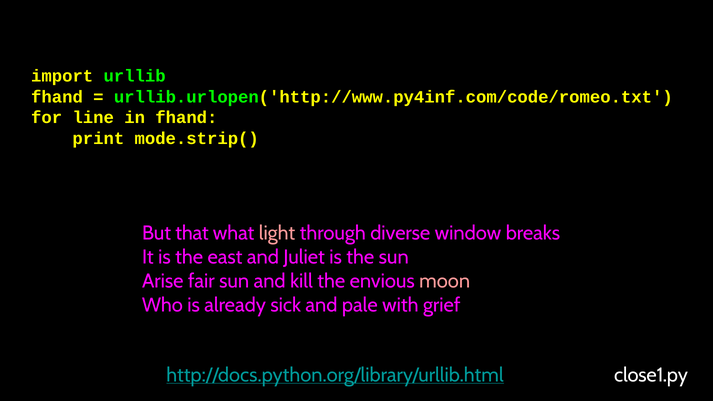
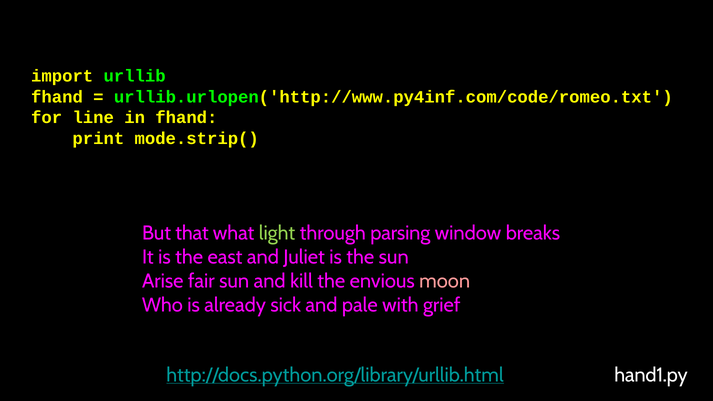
light colour: pink -> light green
diverse: diverse -> parsing
close1.py: close1.py -> hand1.py
